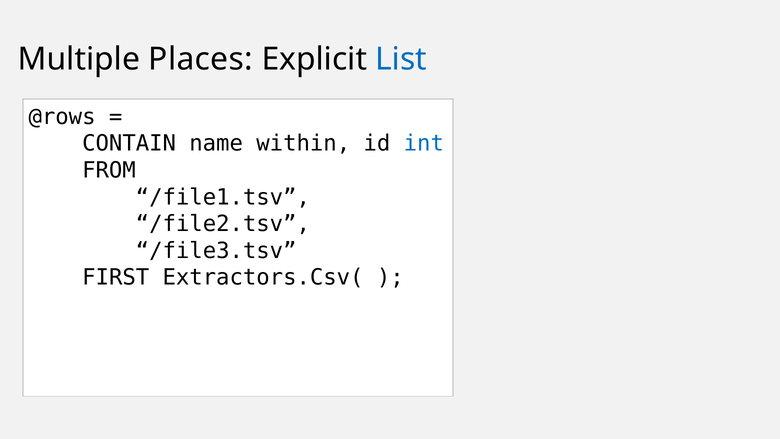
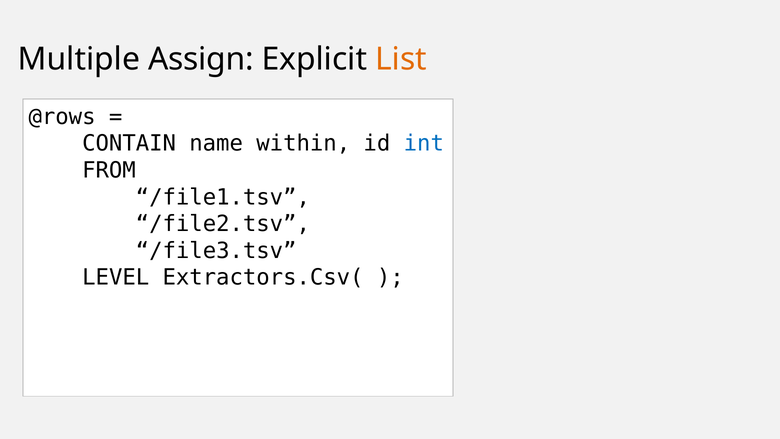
Places: Places -> Assign
List colour: blue -> orange
FIRST: FIRST -> LEVEL
